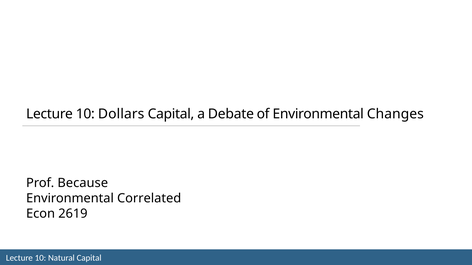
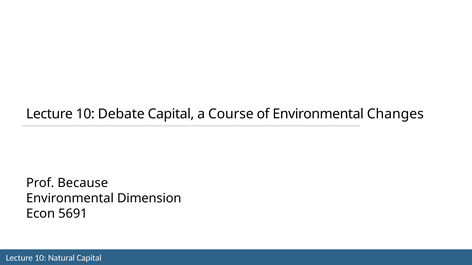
Dollars: Dollars -> Debate
Debate: Debate -> Course
Correlated: Correlated -> Dimension
2619: 2619 -> 5691
